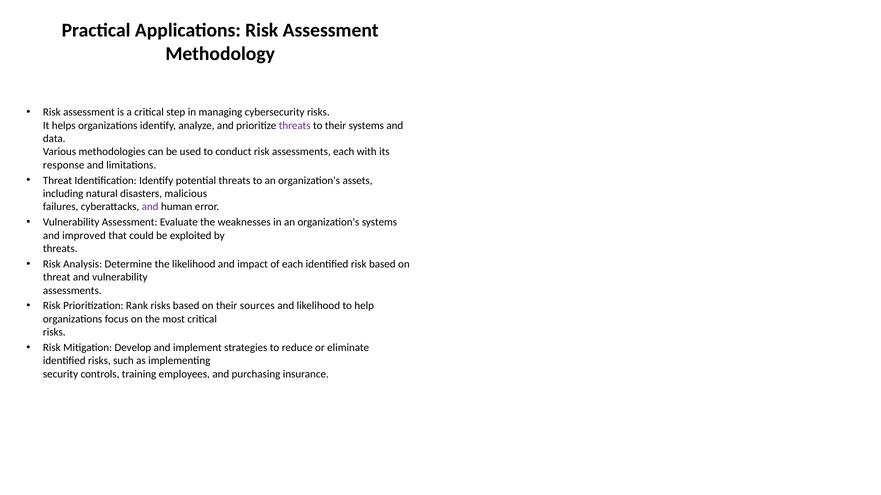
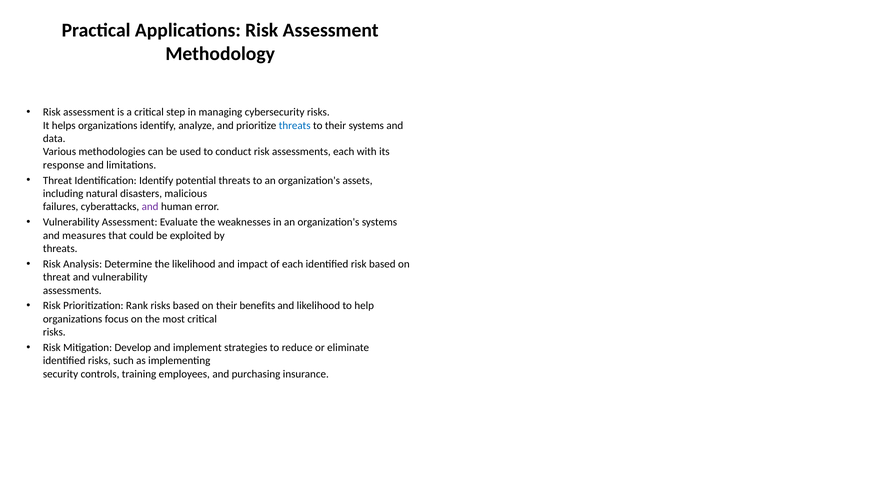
threats at (295, 126) colour: purple -> blue
improved: improved -> measures
sources: sources -> benefits
